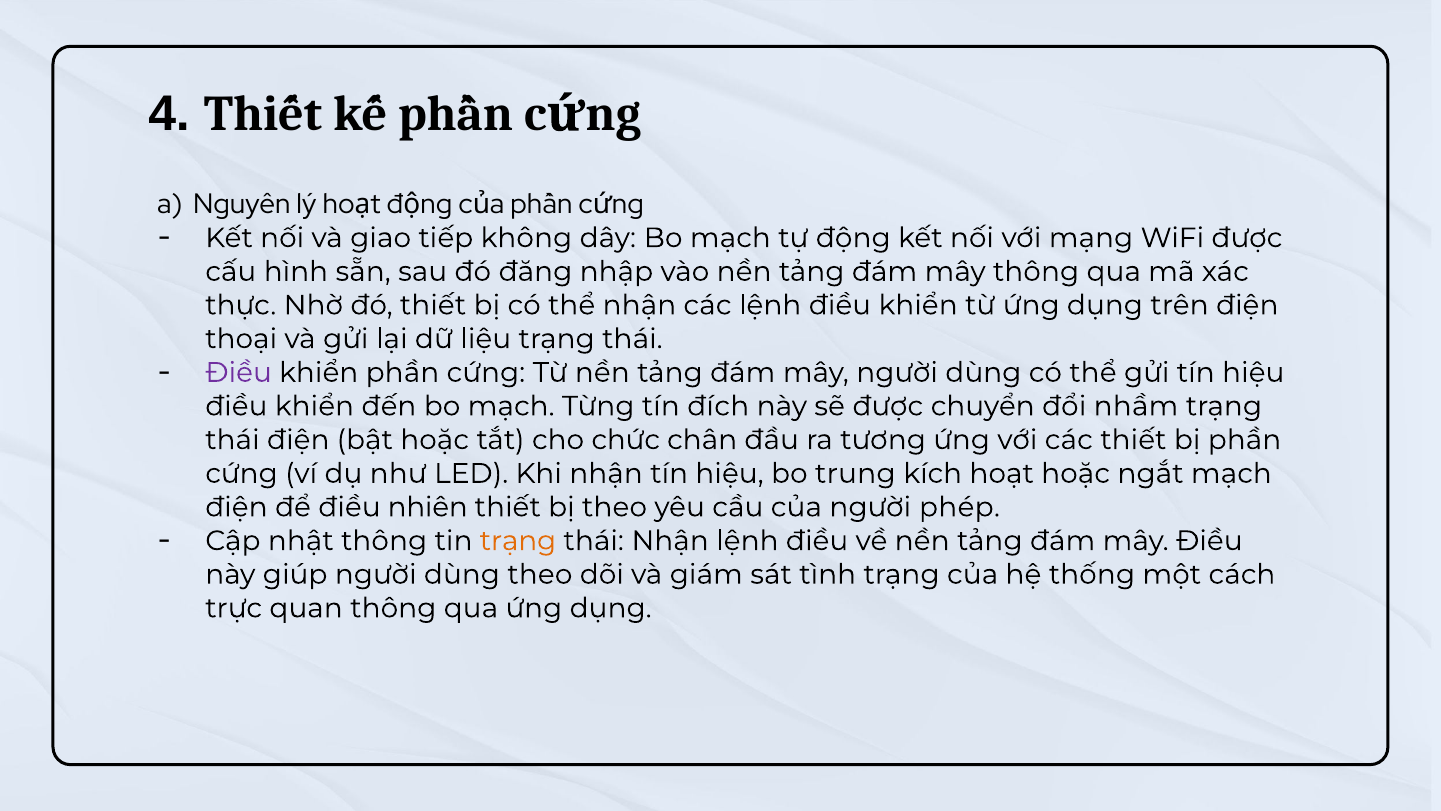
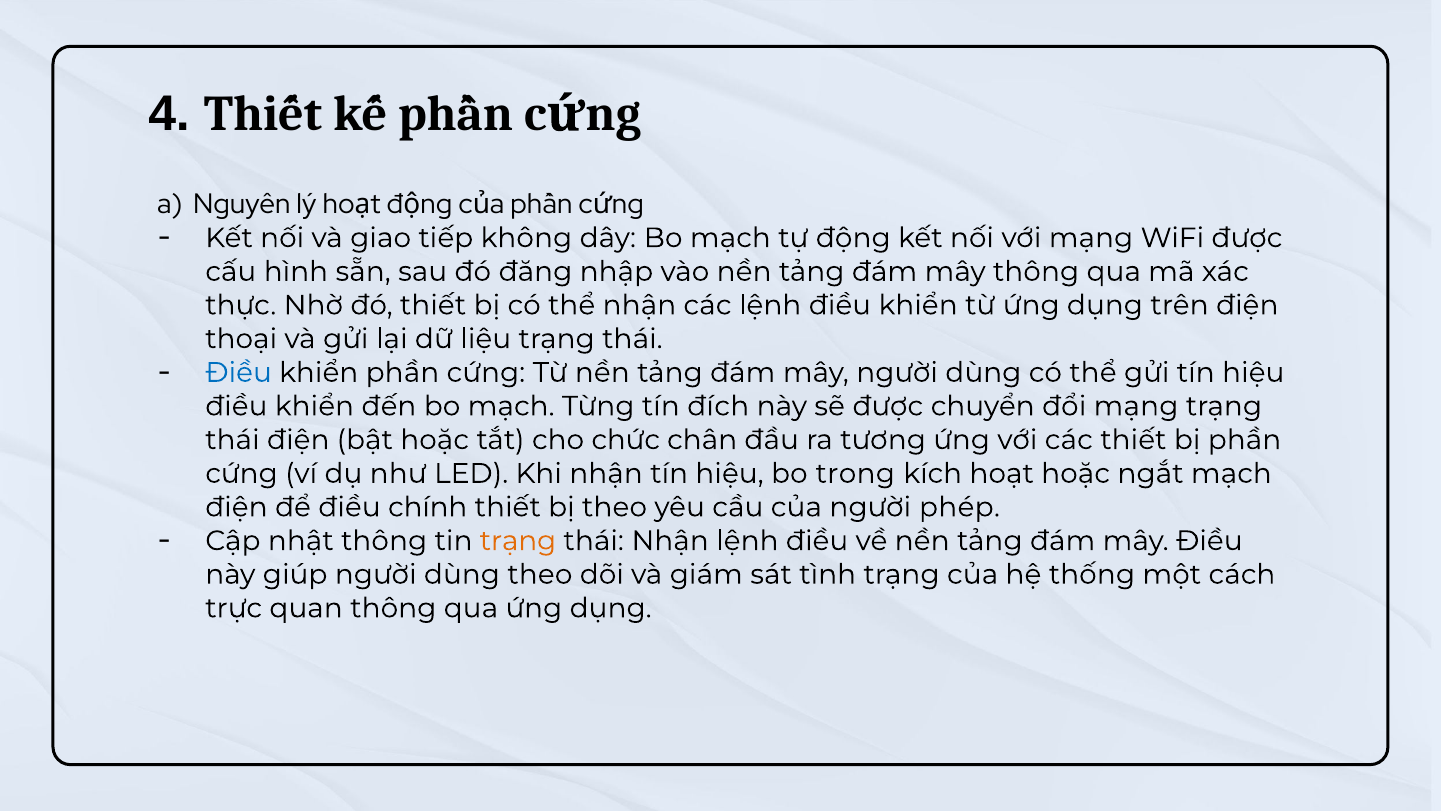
Điều at (239, 372) colour: purple -> blue
đổi nhầm: nhầm -> mạng
trung: trung -> trong
nhiên: nhiên -> chính
